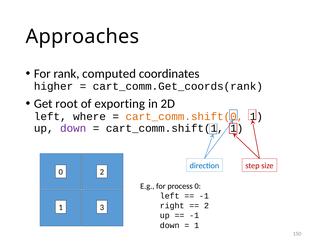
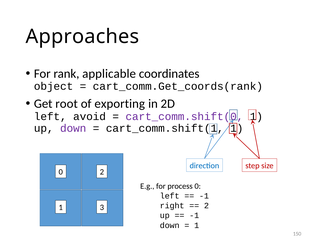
computed: computed -> applicable
higher: higher -> object
where: where -> avoid
cart_comm.shift(0 colour: orange -> purple
